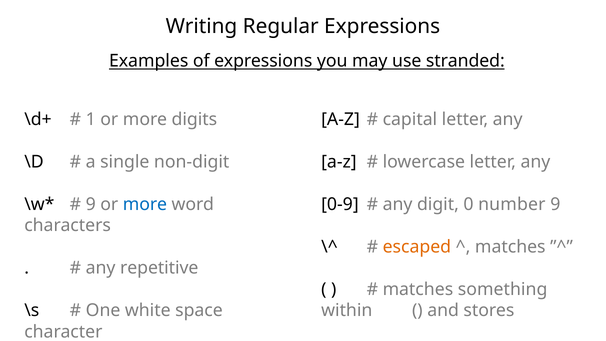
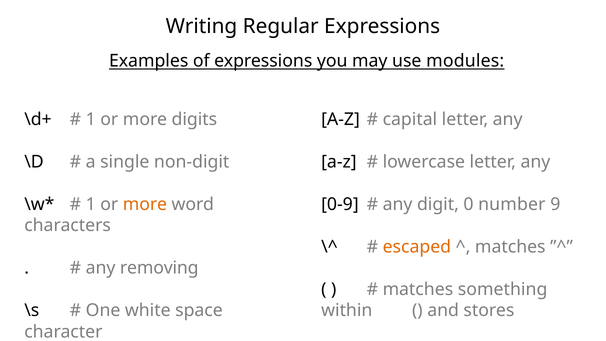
stranded: stranded -> modules
9 at (91, 204): 9 -> 1
more at (145, 204) colour: blue -> orange
repetitive: repetitive -> removing
